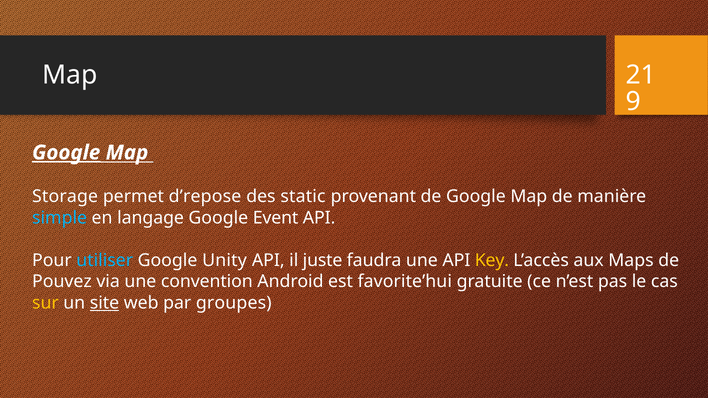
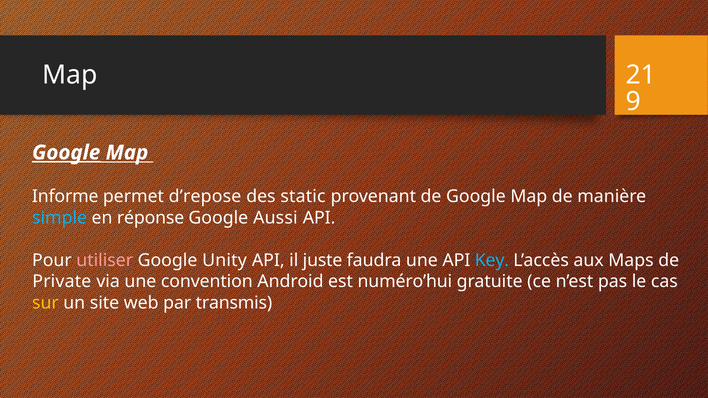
Storage: Storage -> Informe
langage: langage -> réponse
Event: Event -> Aussi
utiliser colour: light blue -> pink
Key colour: yellow -> light blue
Pouvez: Pouvez -> Private
favorite’hui: favorite’hui -> numéro’hui
site underline: present -> none
groupes: groupes -> transmis
